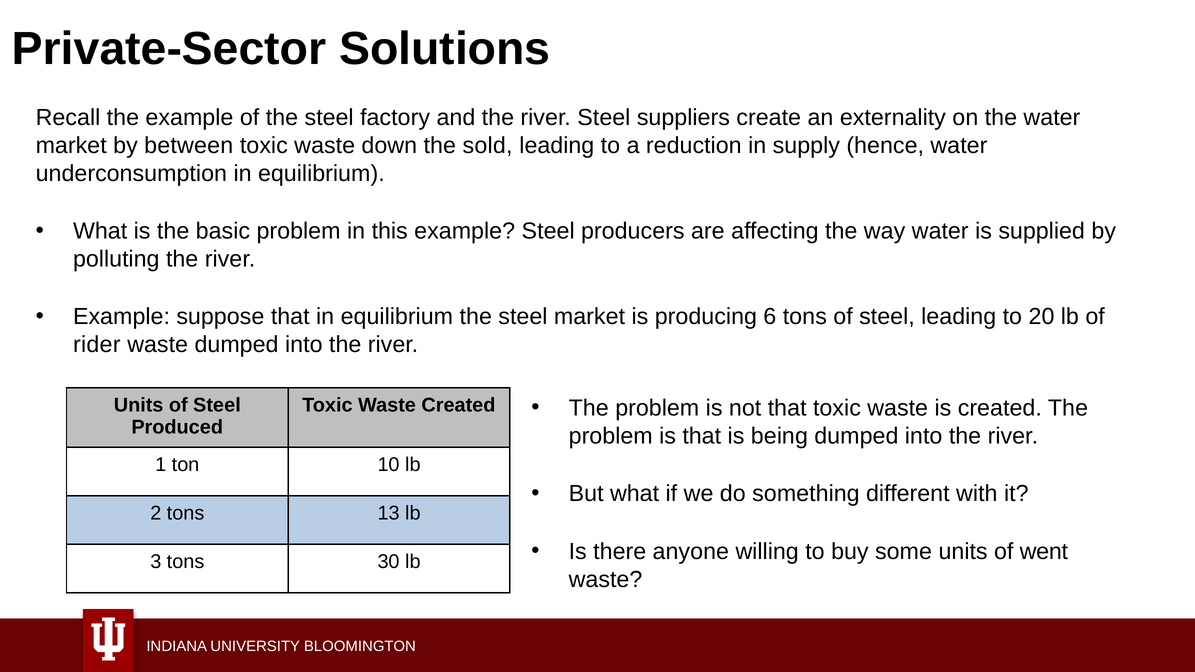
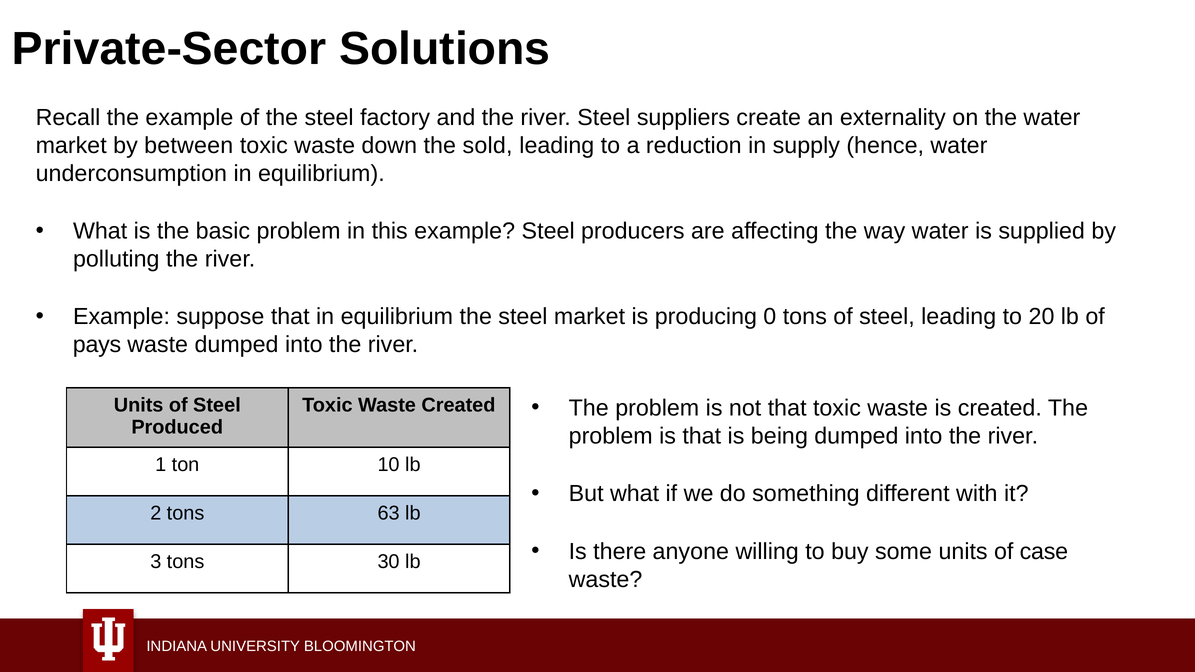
6: 6 -> 0
rider: rider -> pays
13: 13 -> 63
went: went -> case
